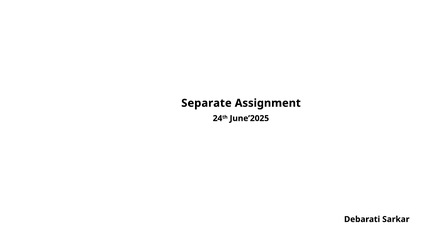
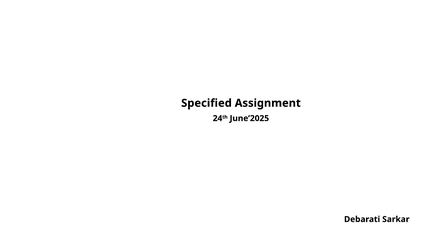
Separate: Separate -> Specified
